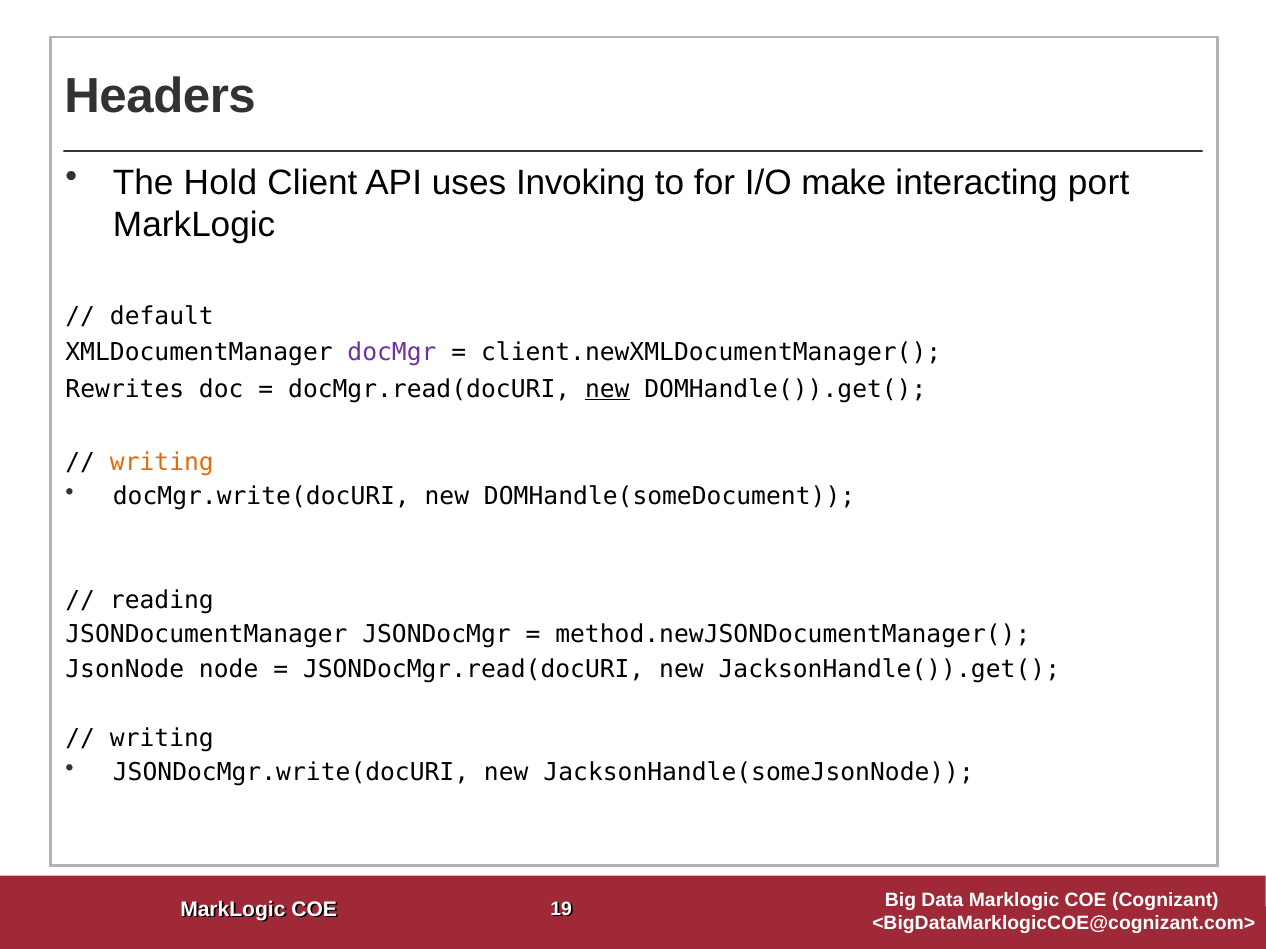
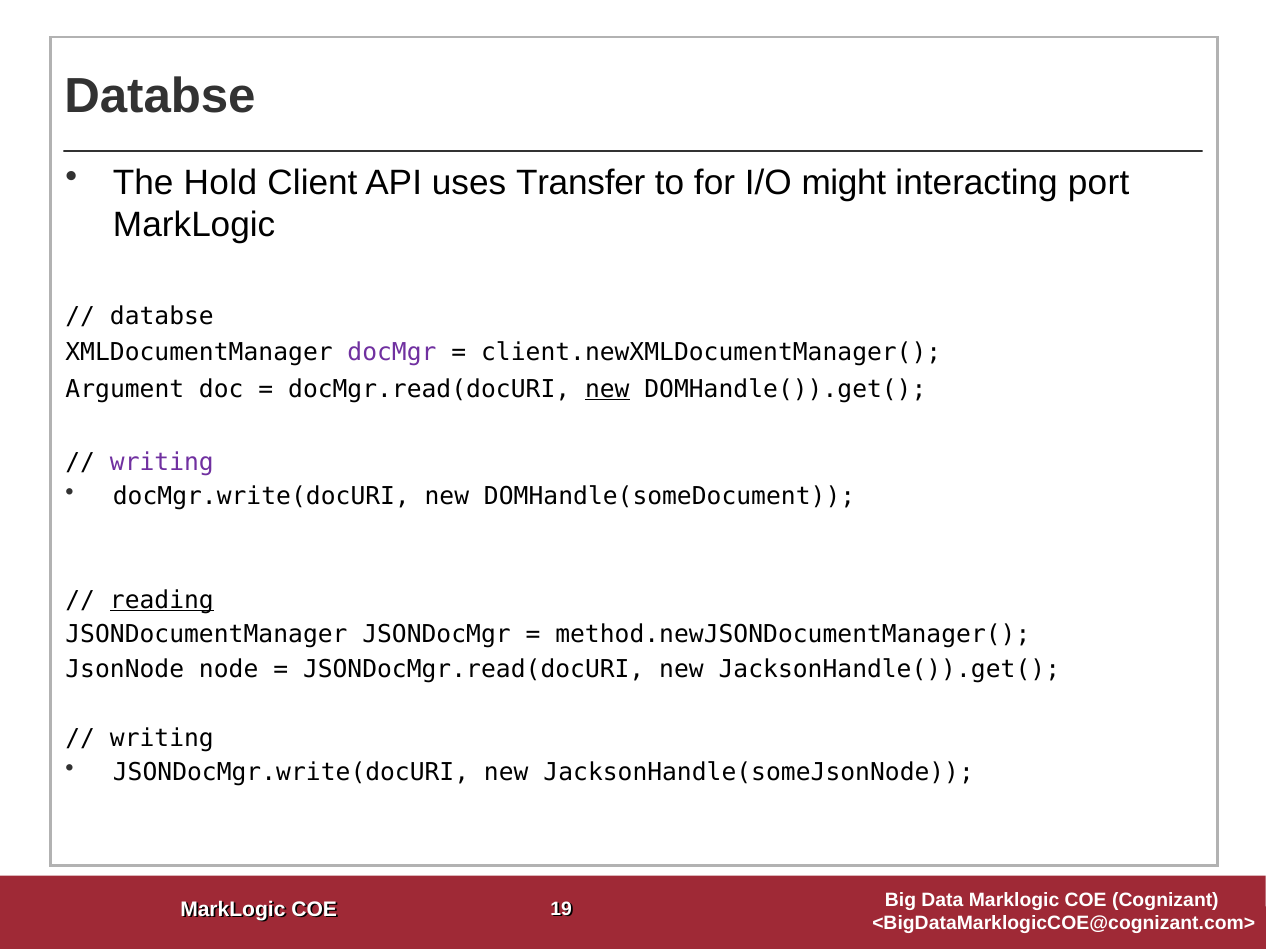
Headers at (160, 97): Headers -> Databse
Invoking: Invoking -> Transfer
make: make -> might
default at (162, 316): default -> databse
Rewrites: Rewrites -> Argument
writing at (162, 462) colour: orange -> purple
reading underline: none -> present
